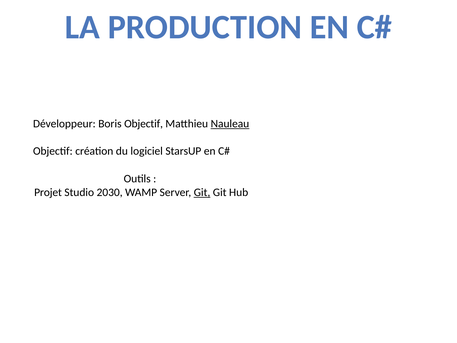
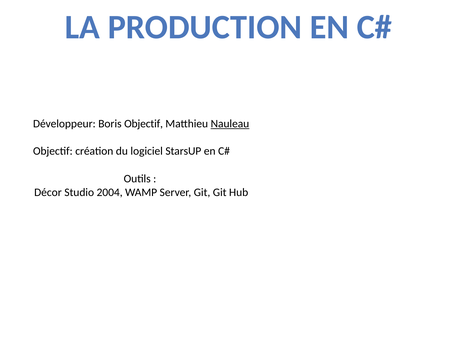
Projet: Projet -> Décor
2030: 2030 -> 2004
Git at (202, 192) underline: present -> none
